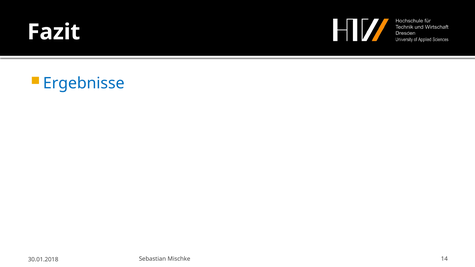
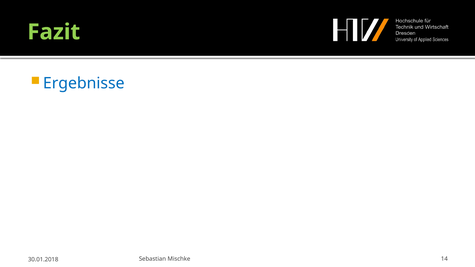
Fazit colour: white -> light green
